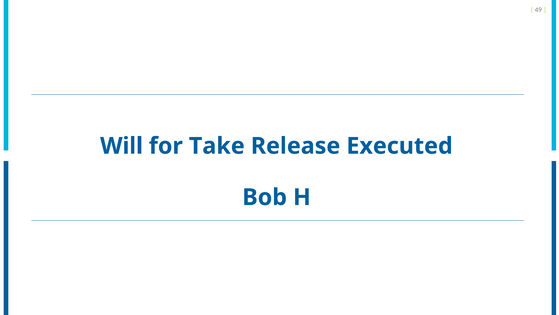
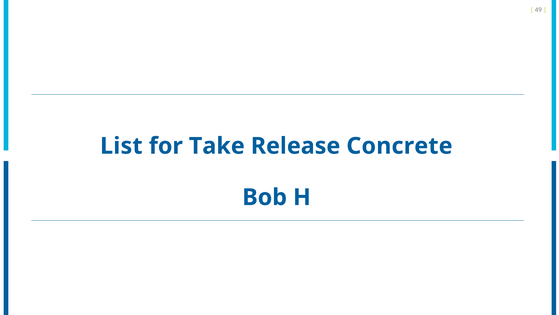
Will: Will -> List
Executed: Executed -> Concrete
